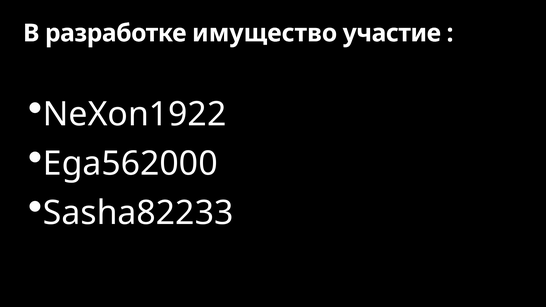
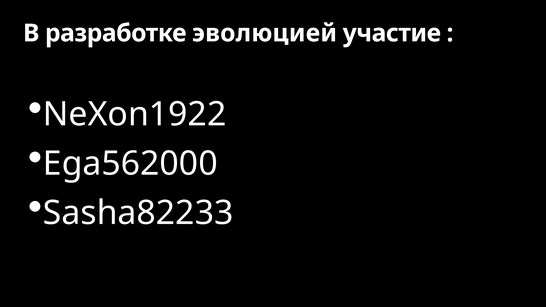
имущество: имущество -> эволюцией
